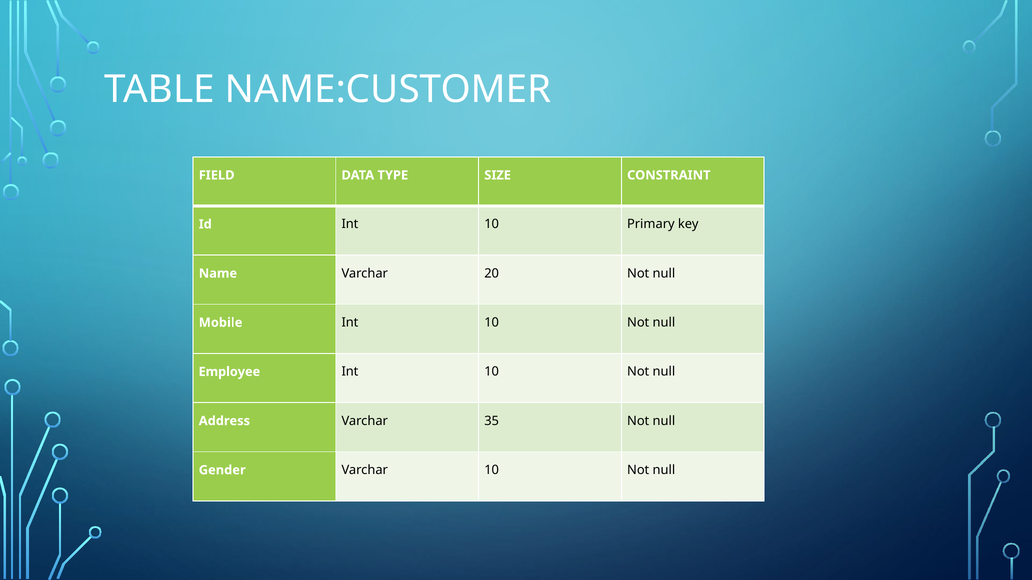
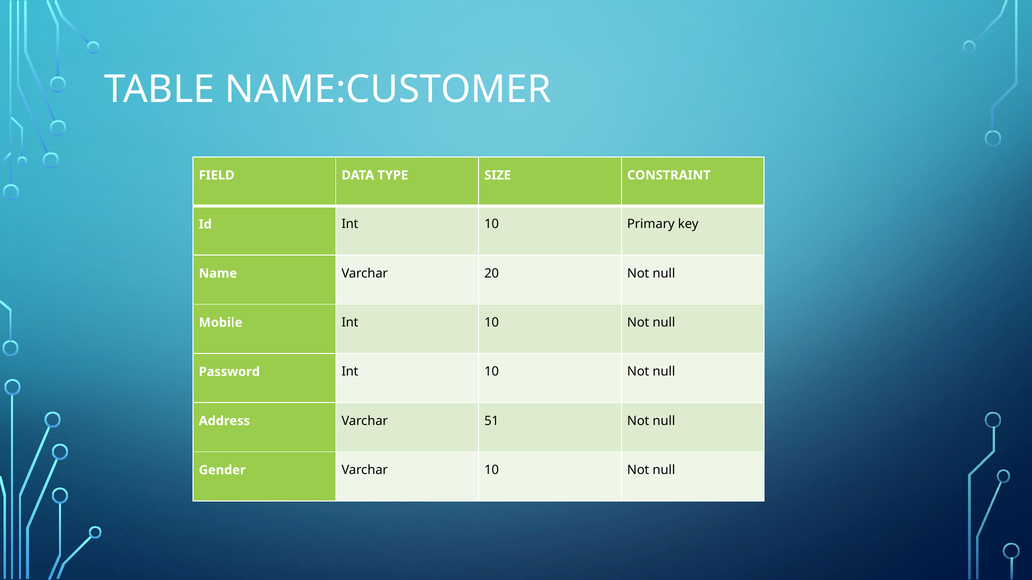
Employee: Employee -> Password
35: 35 -> 51
